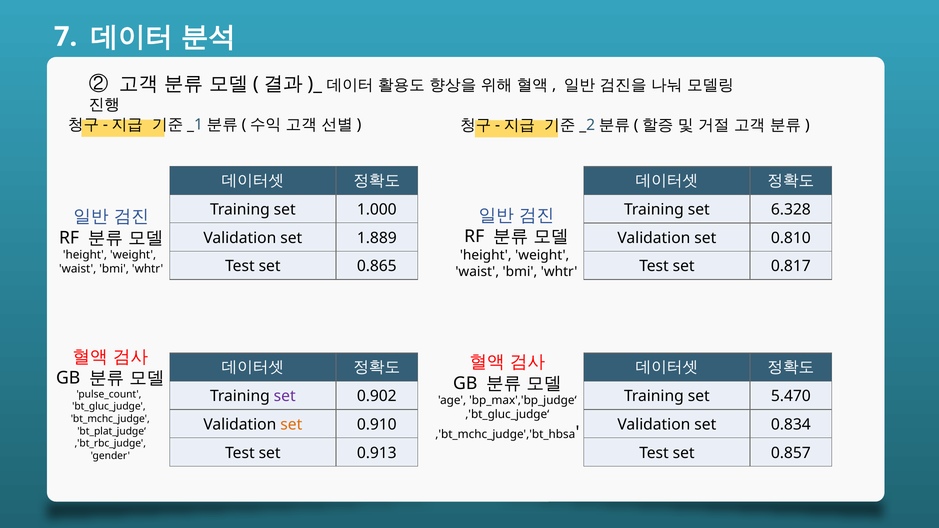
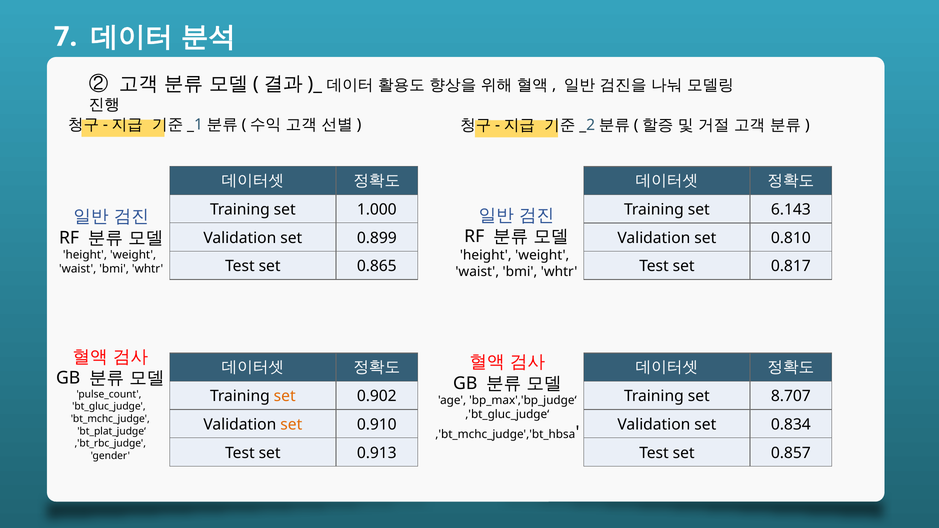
6.328: 6.328 -> 6.143
1.889: 1.889 -> 0.899
set at (285, 396) colour: purple -> orange
5.470: 5.470 -> 8.707
